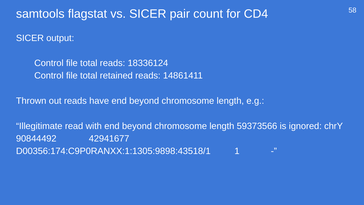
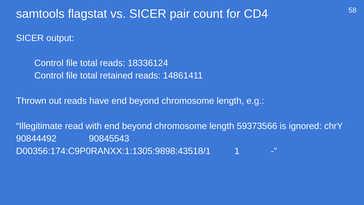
42941677: 42941677 -> 90845543
